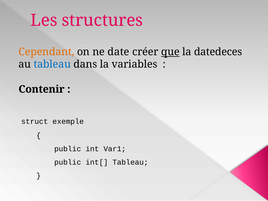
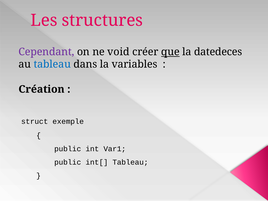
Cependant colour: orange -> purple
date: date -> void
Contenir: Contenir -> Création
